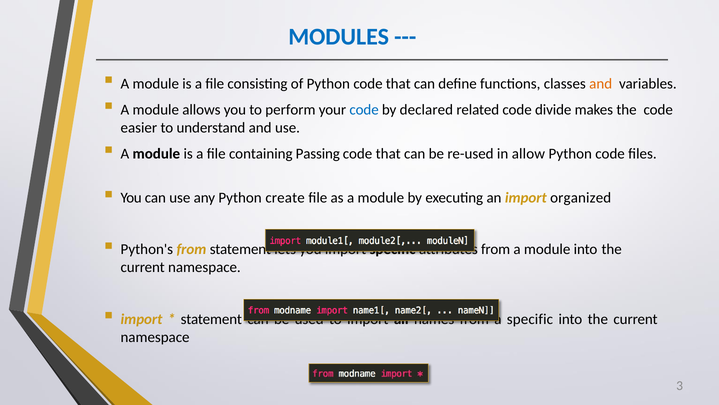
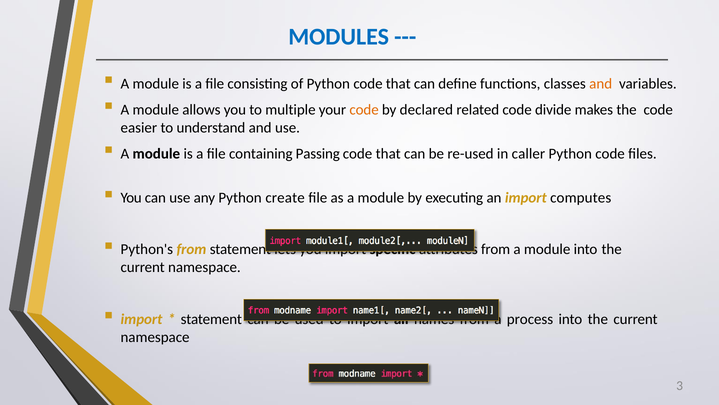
perform: perform -> multiple
code at (364, 110) colour: blue -> orange
allow: allow -> caller
organized: organized -> computes
specific at (530, 319): specific -> process
